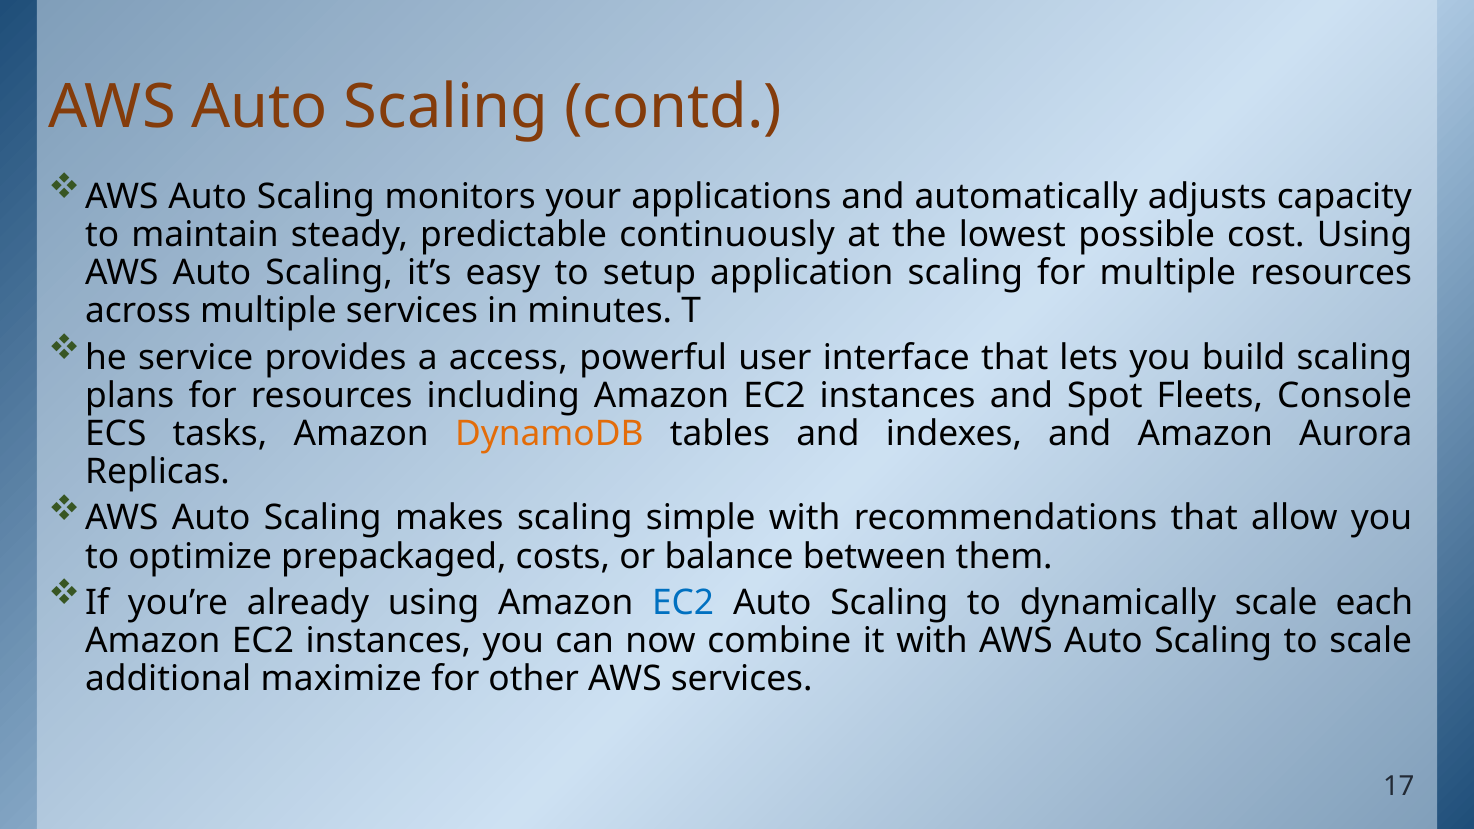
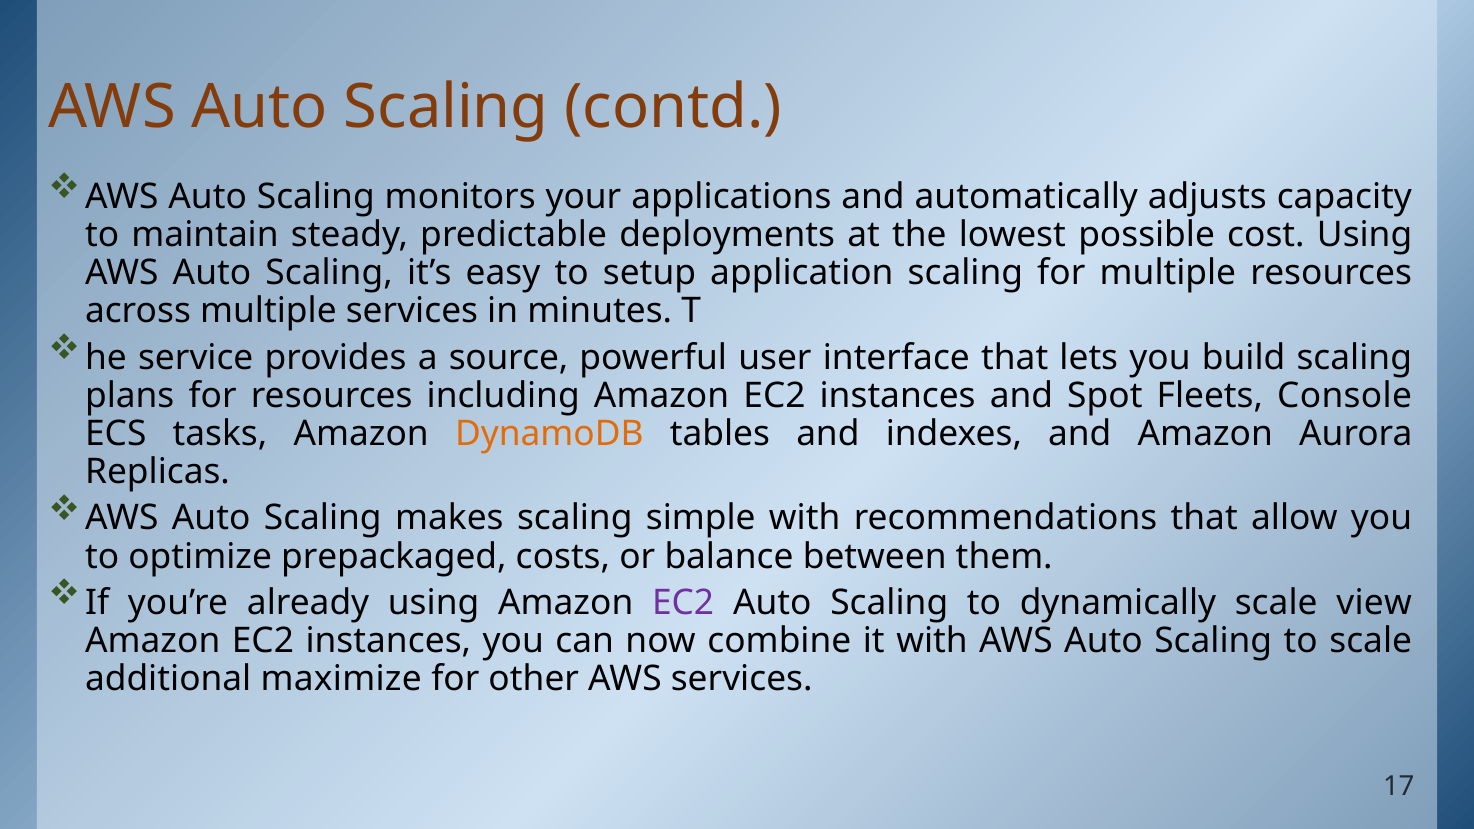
continuously: continuously -> deployments
access: access -> source
EC2 at (683, 603) colour: blue -> purple
each: each -> view
